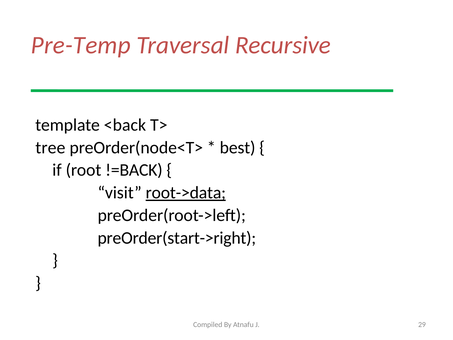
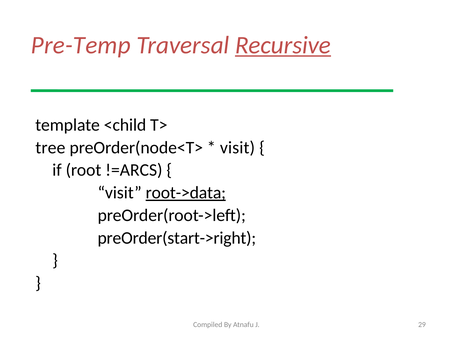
Recursive underline: none -> present
<back: <back -> <child
best at (238, 147): best -> visit
!=BACK: !=BACK -> !=ARCS
